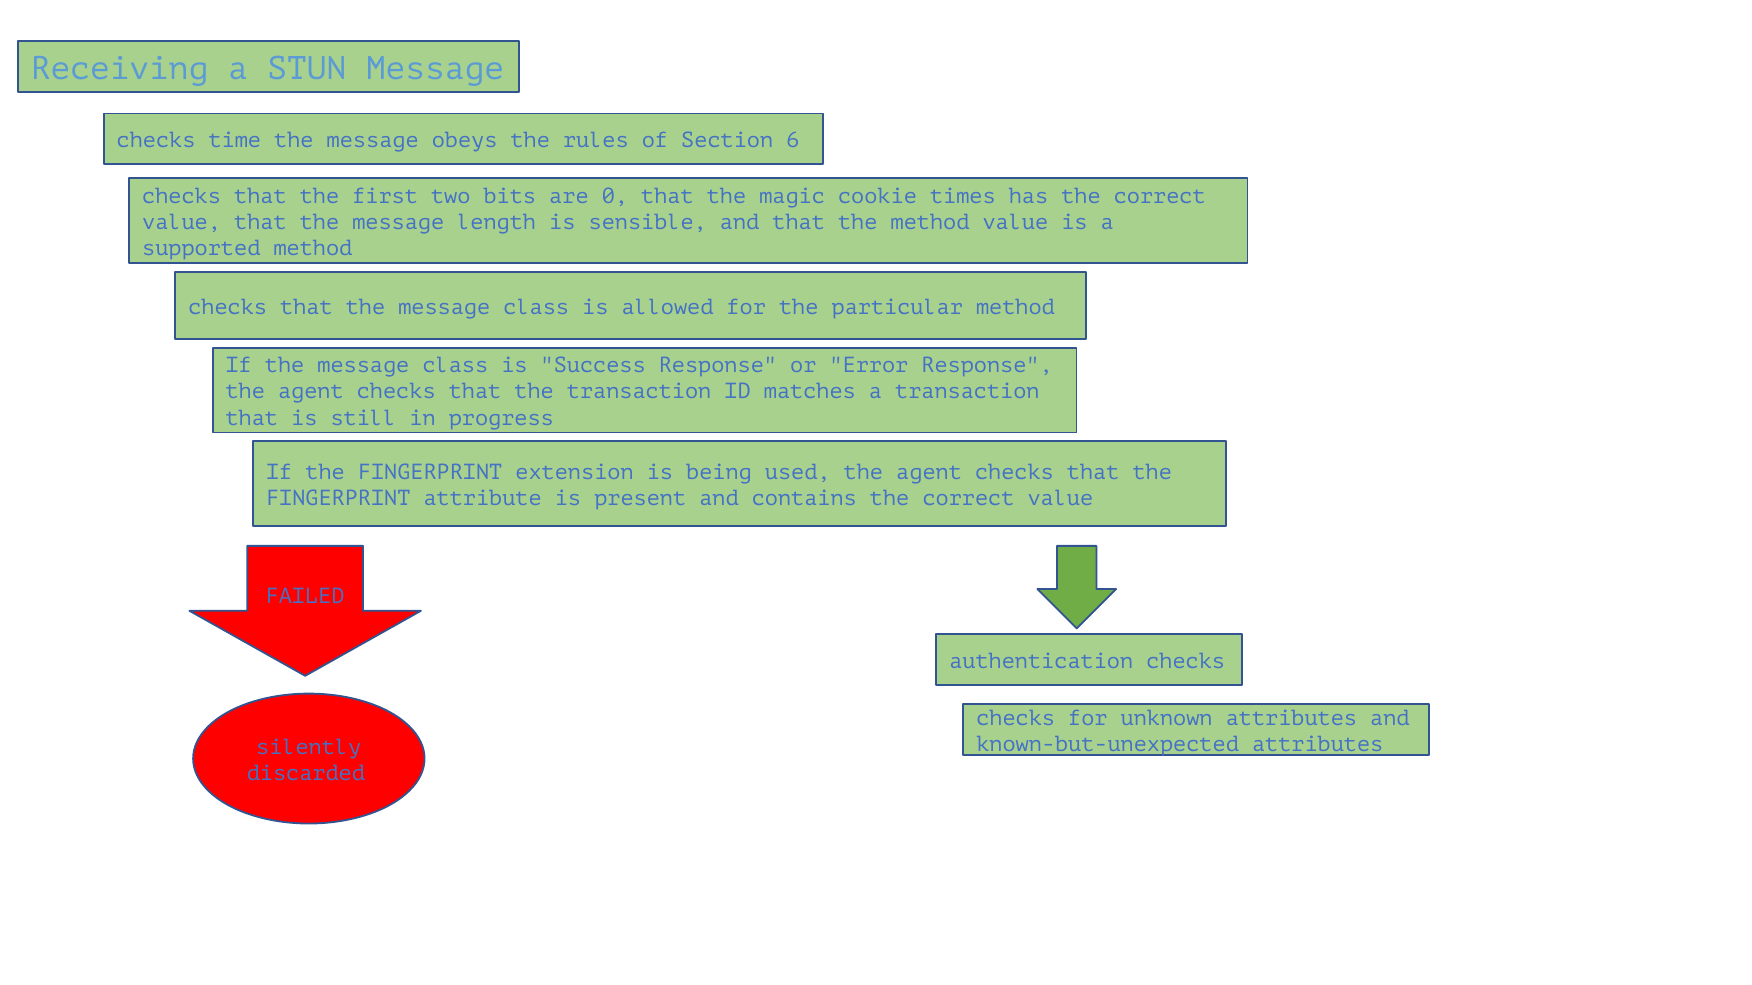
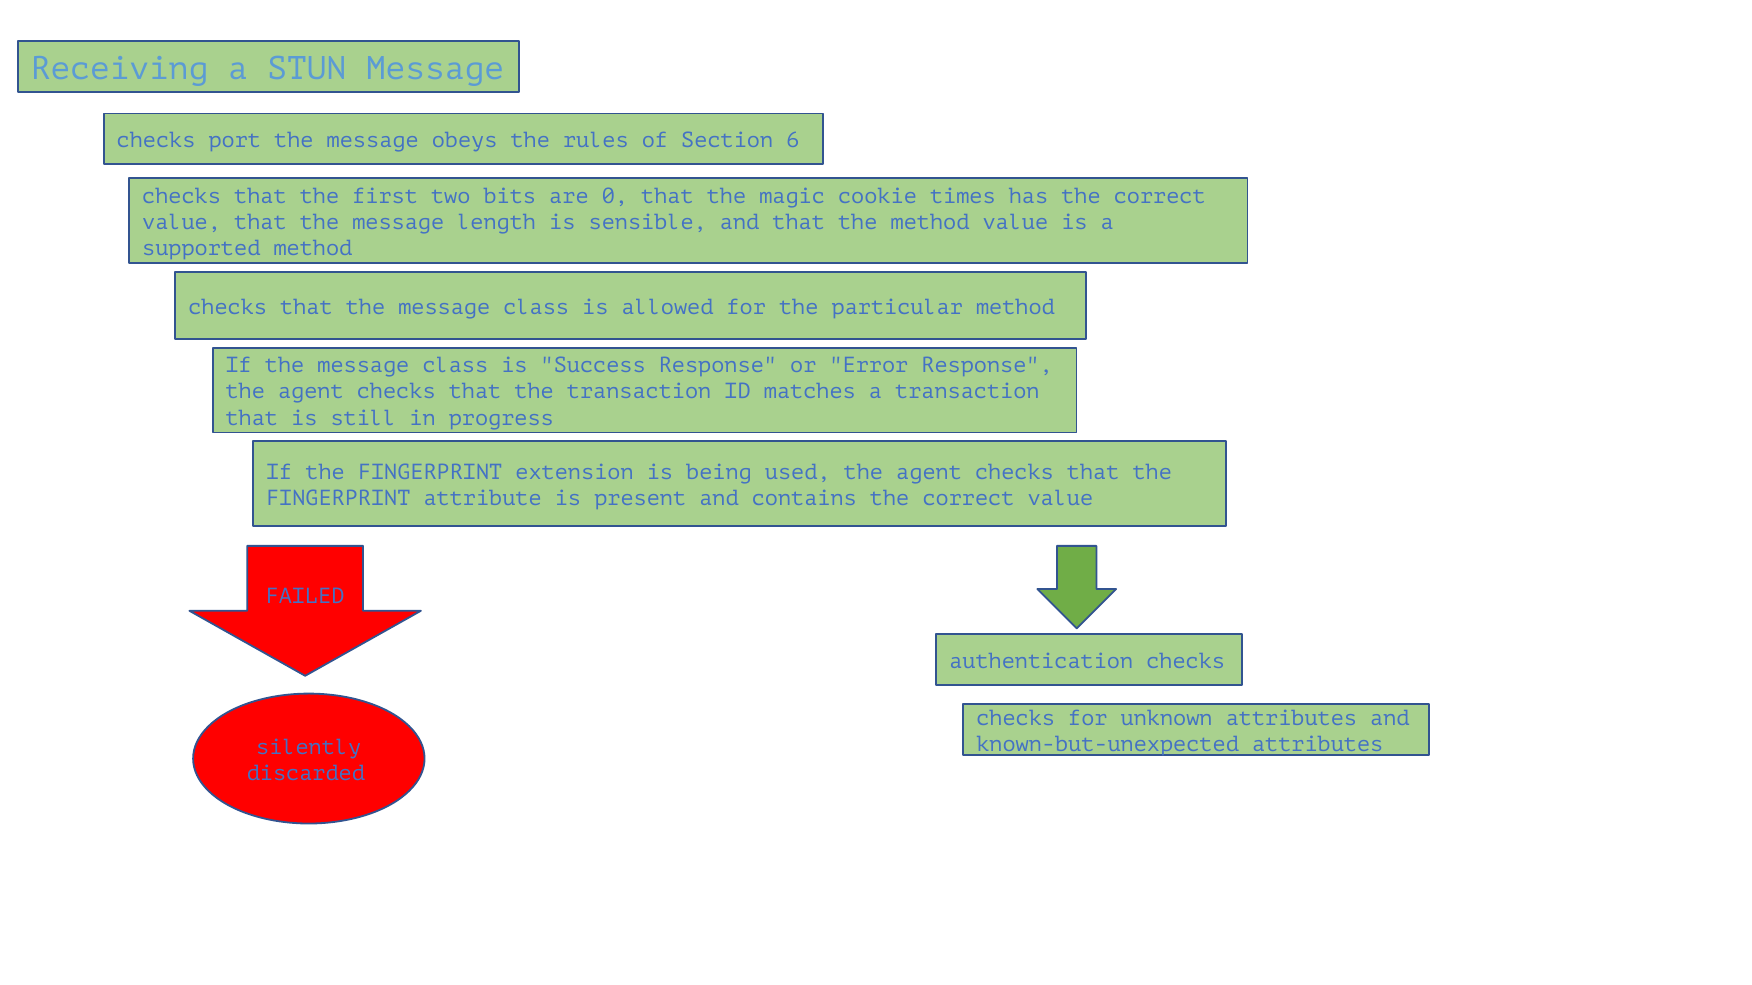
time: time -> port
